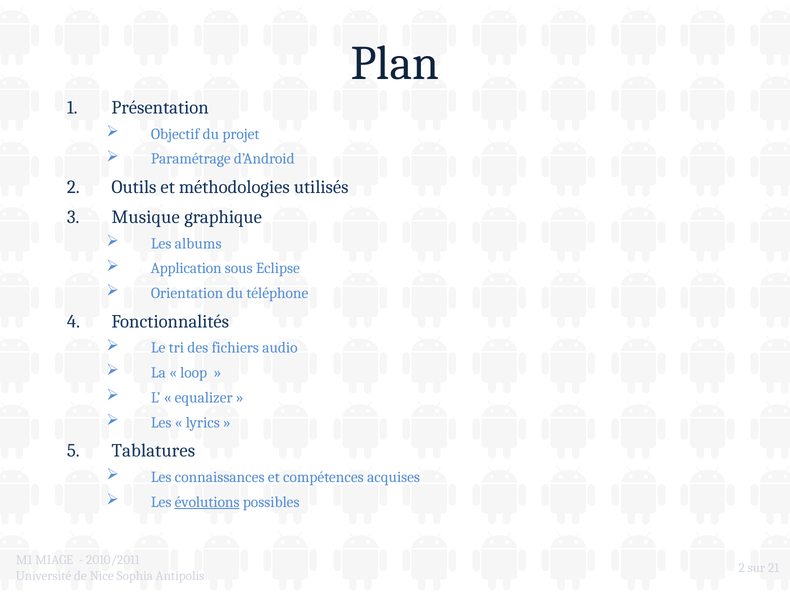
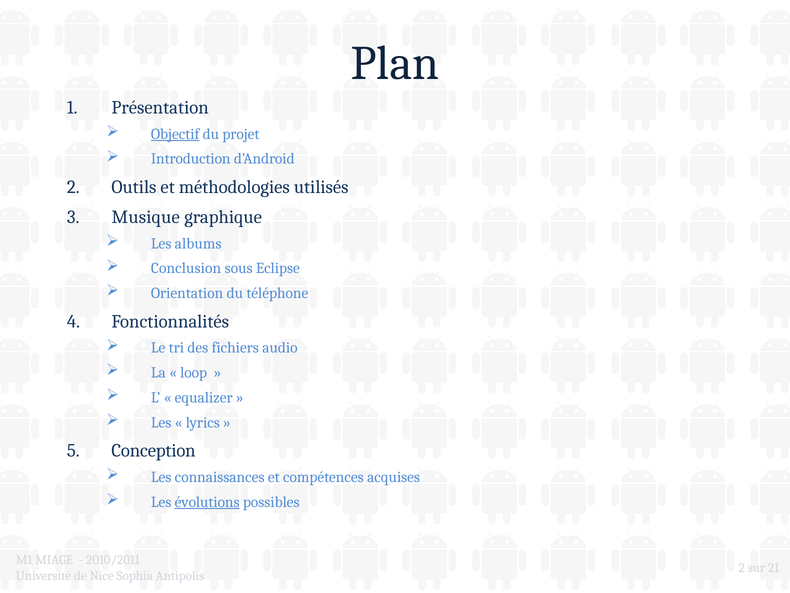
Objectif underline: none -> present
Paramétrage: Paramétrage -> Introduction
Application: Application -> Conclusion
Tablatures: Tablatures -> Conception
